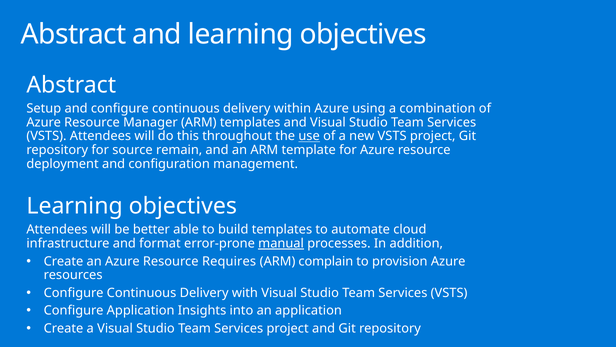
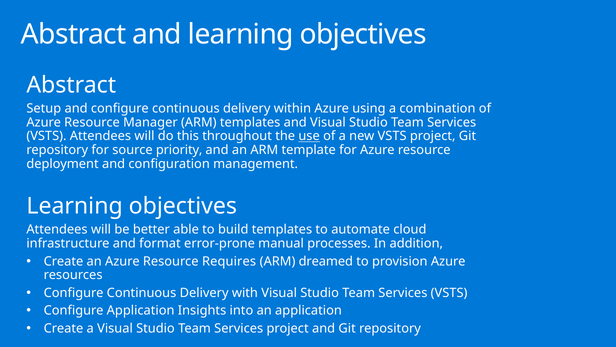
remain: remain -> priority
manual underline: present -> none
complain: complain -> dreamed
